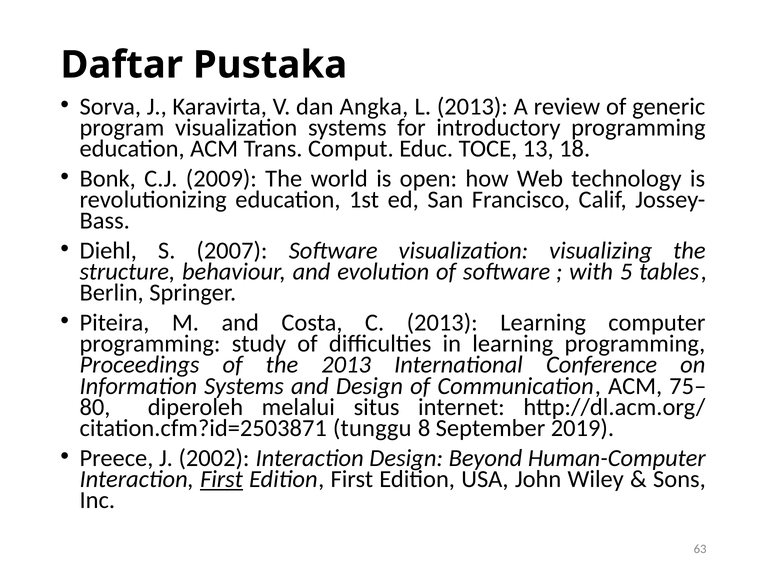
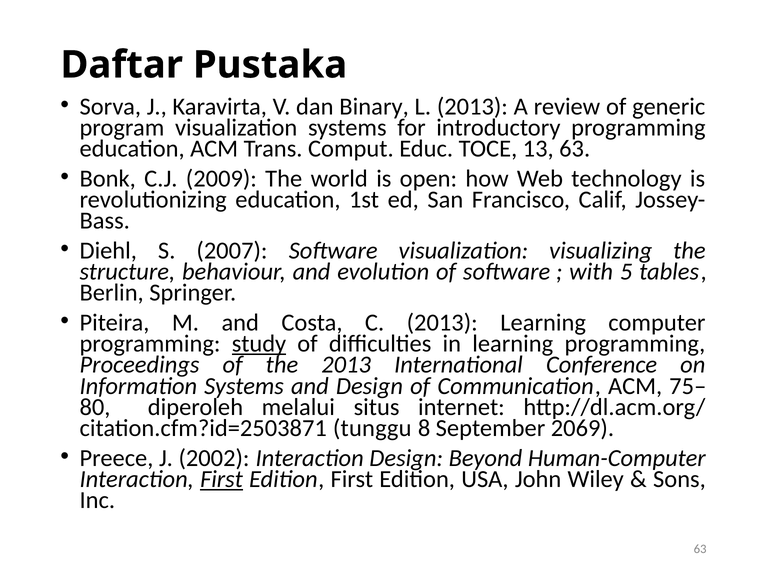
Angka: Angka -> Binary
13 18: 18 -> 63
study underline: none -> present
2019: 2019 -> 2069
